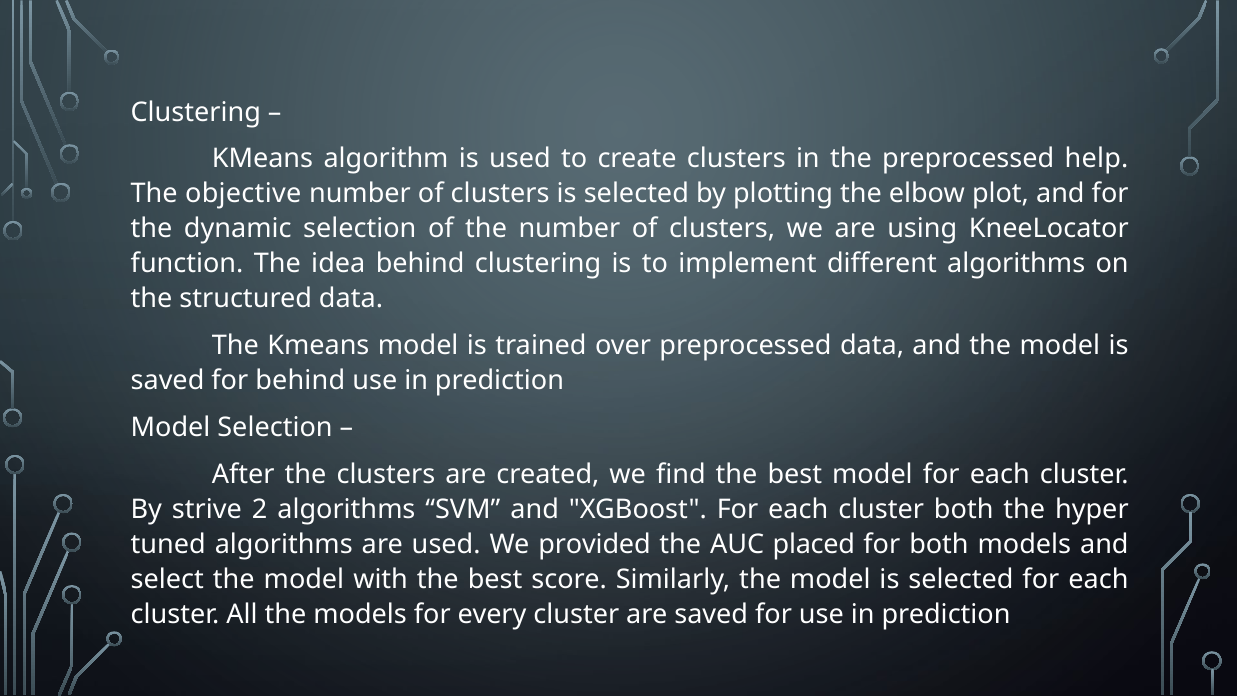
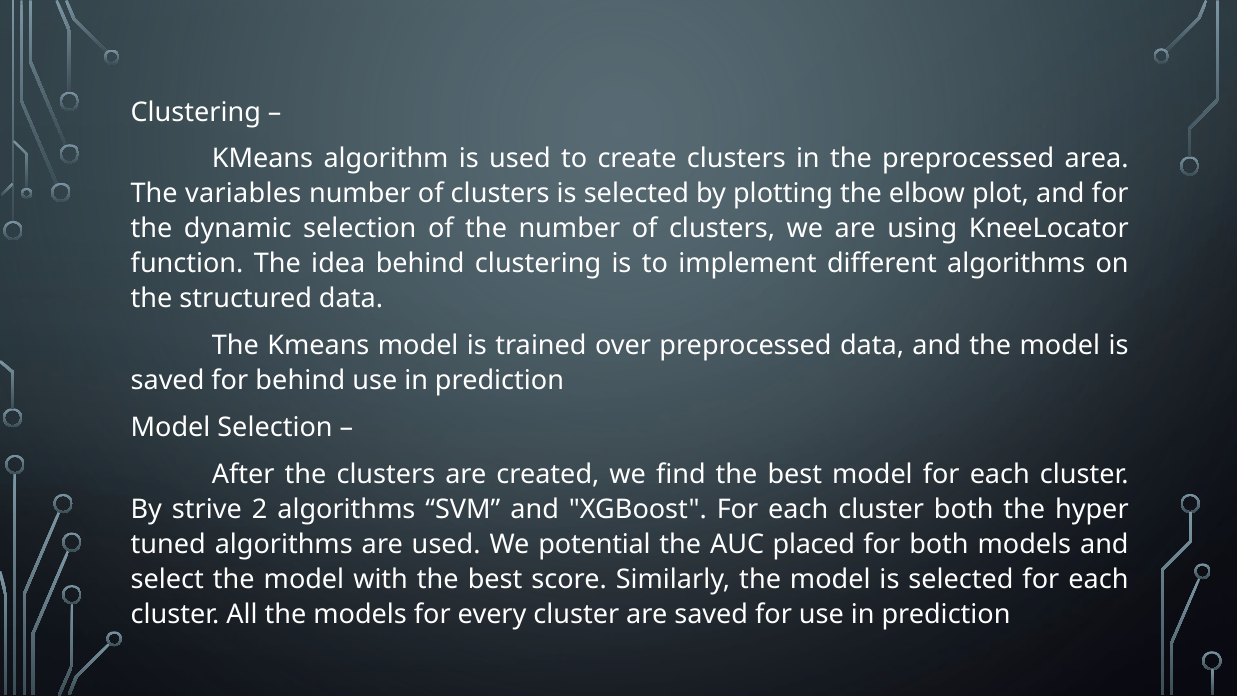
help: help -> area
objective: objective -> variables
provided: provided -> potential
